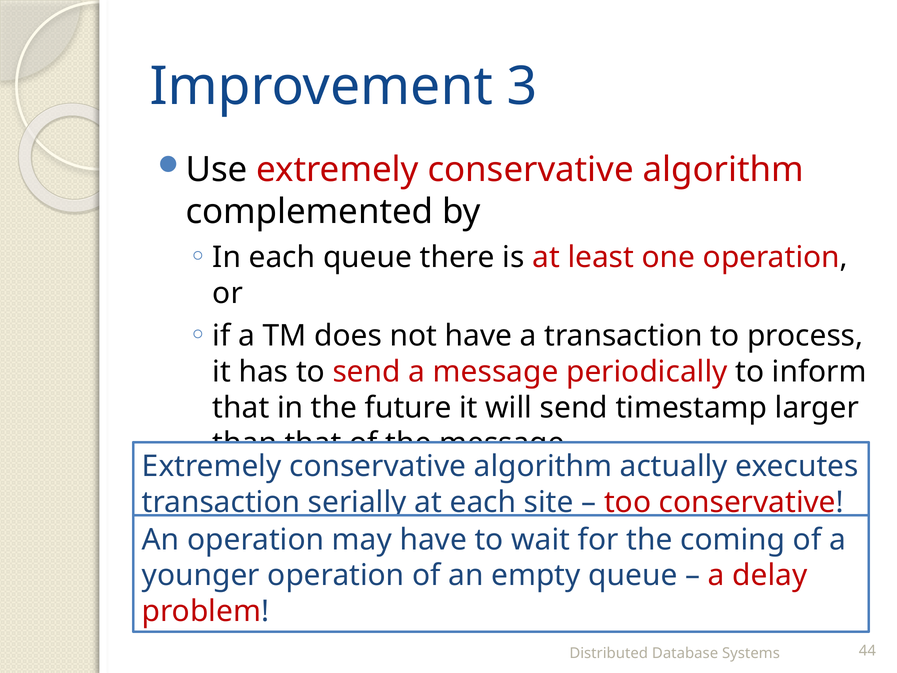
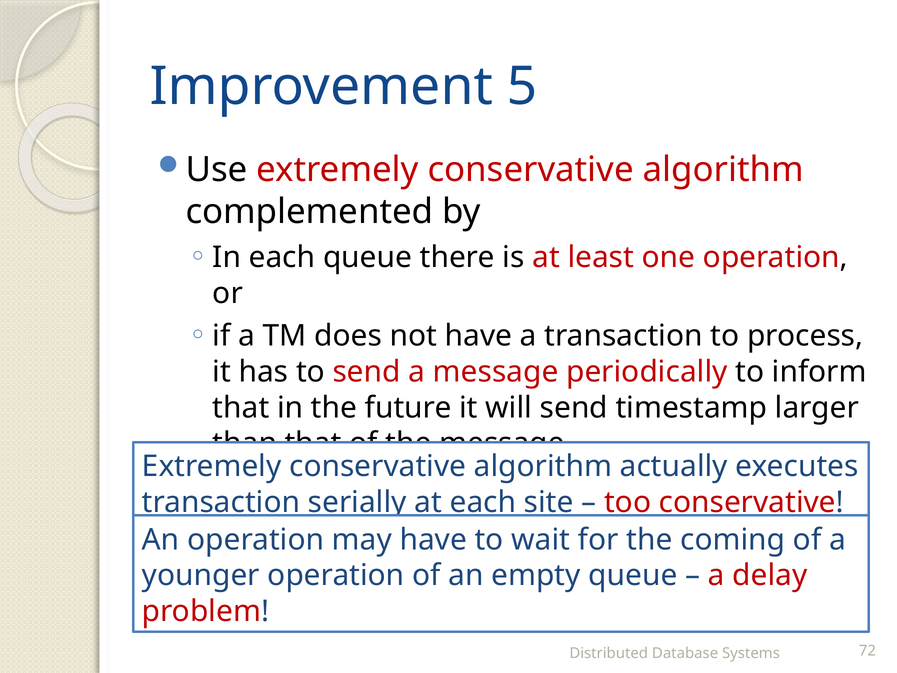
3: 3 -> 5
44: 44 -> 72
